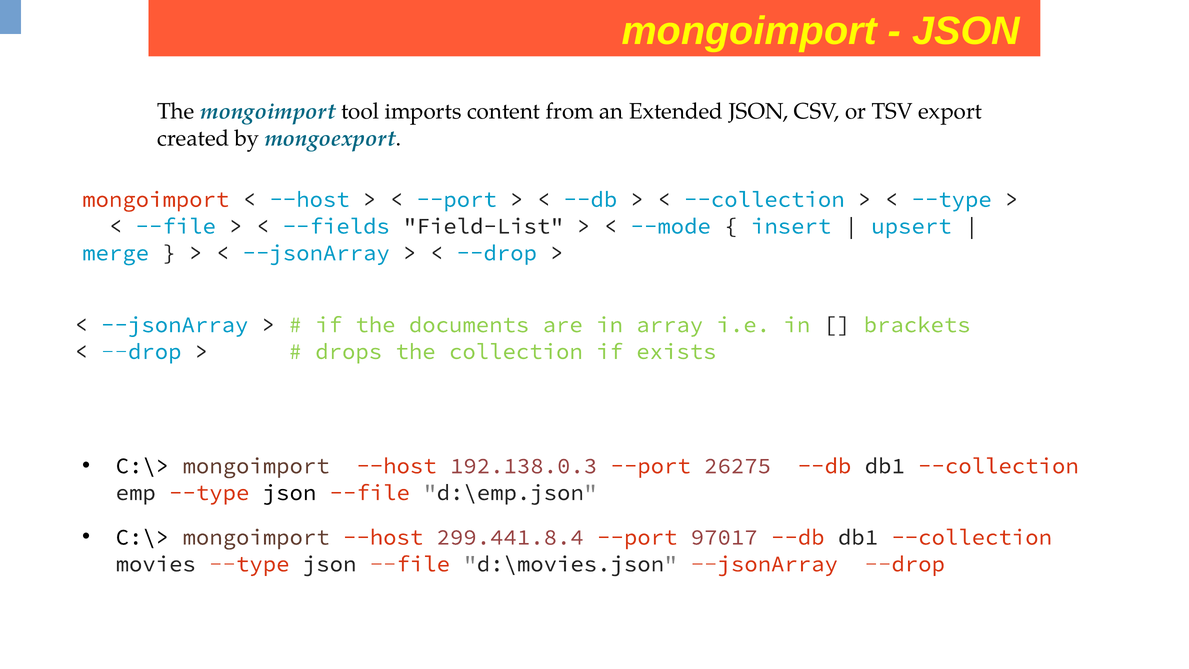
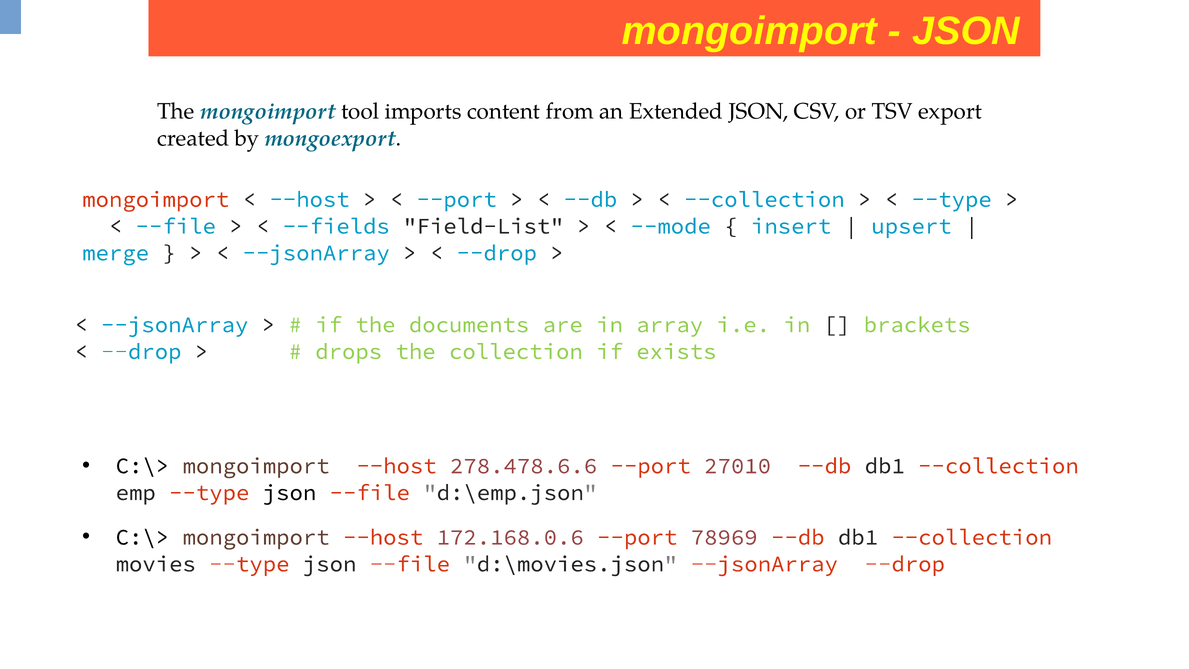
192.138.0.3: 192.138.0.3 -> 278.478.6.6
26275: 26275 -> 27010
299.441.8.4: 299.441.8.4 -> 172.168.0.6
97017: 97017 -> 78969
